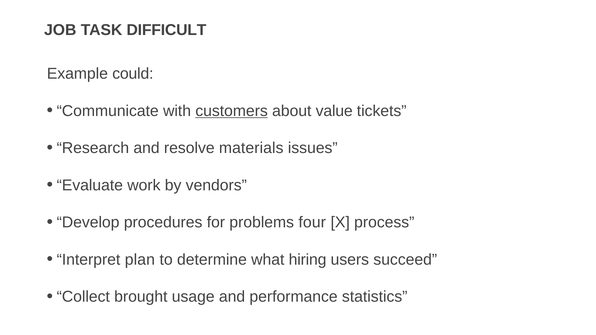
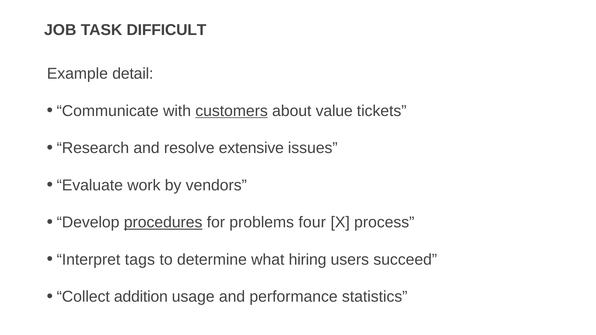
could: could -> detail
materials: materials -> extensive
procedures underline: none -> present
plan: plan -> tags
brought: brought -> addition
